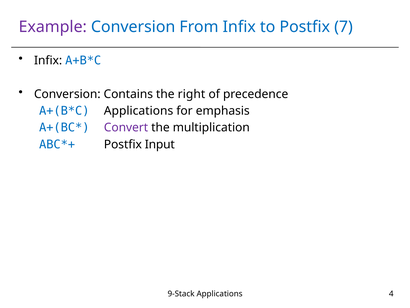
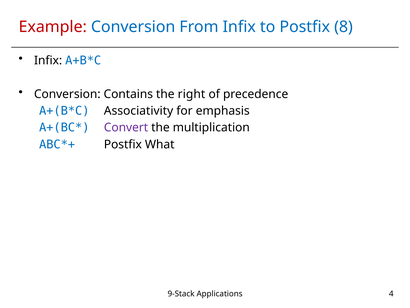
Example colour: purple -> red
7: 7 -> 8
Applications at (139, 111): Applications -> Associativity
Input: Input -> What
